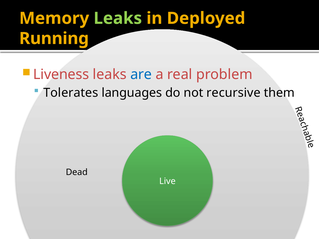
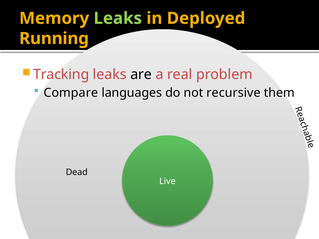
Liveness: Liveness -> Tracking
are colour: blue -> black
Tolerates: Tolerates -> Compare
